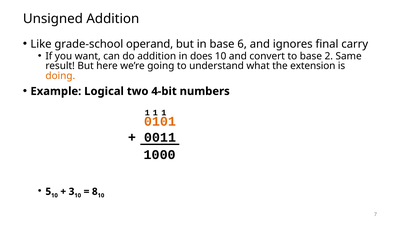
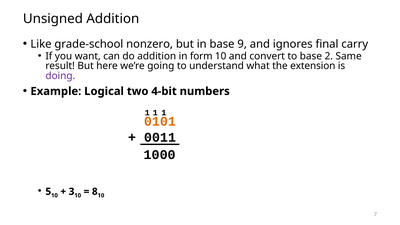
operand: operand -> nonzero
6: 6 -> 9
does: does -> form
doing colour: orange -> purple
